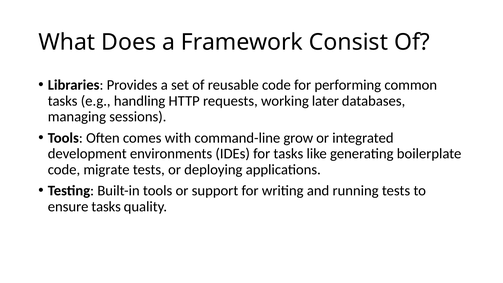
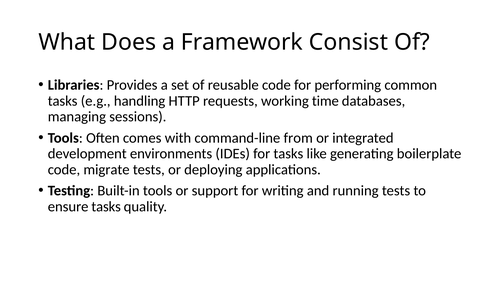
later: later -> time
grow: grow -> from
